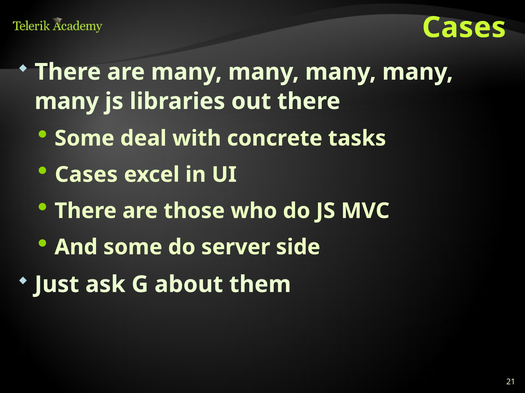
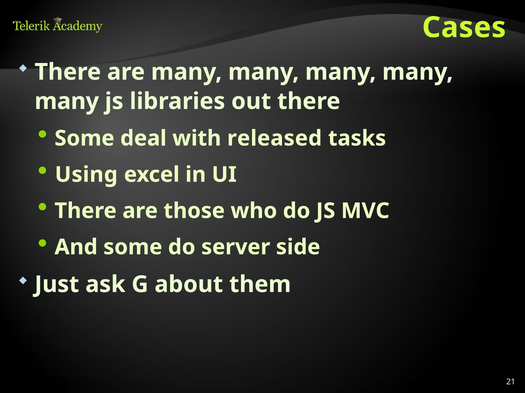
concrete: concrete -> released
Cases at (86, 175): Cases -> Using
